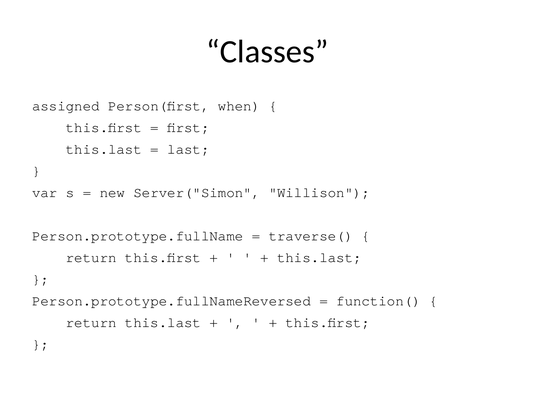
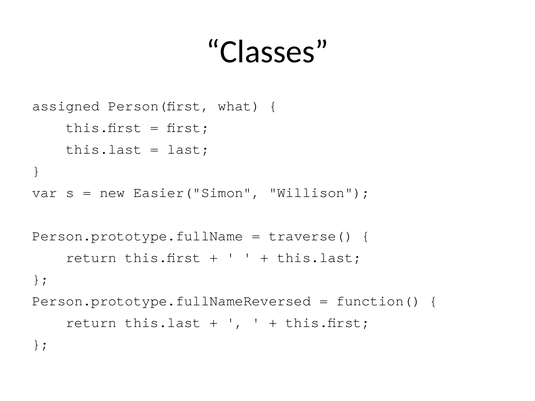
when: when -> what
Server("Simon: Server("Simon -> Easier("Simon
